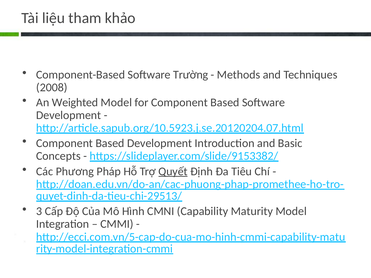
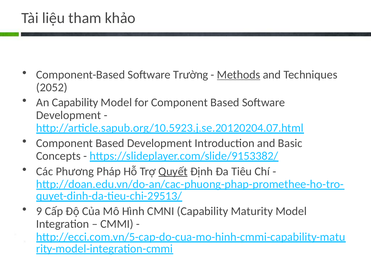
Methods underline: none -> present
2008: 2008 -> 2052
An Weighted: Weighted -> Capability
3: 3 -> 9
